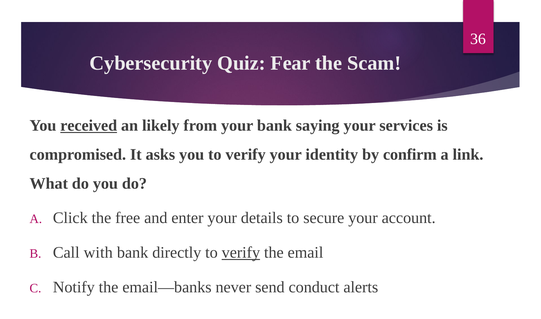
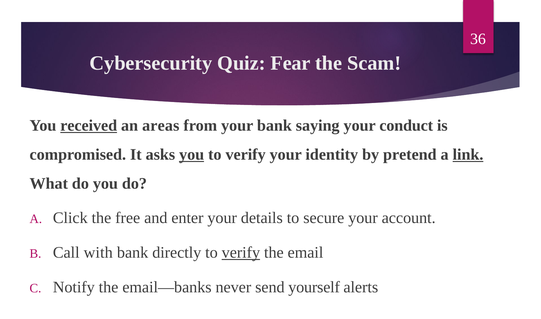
likely: likely -> areas
services: services -> conduct
you at (192, 155) underline: none -> present
confirm: confirm -> pretend
link underline: none -> present
conduct: conduct -> yourself
